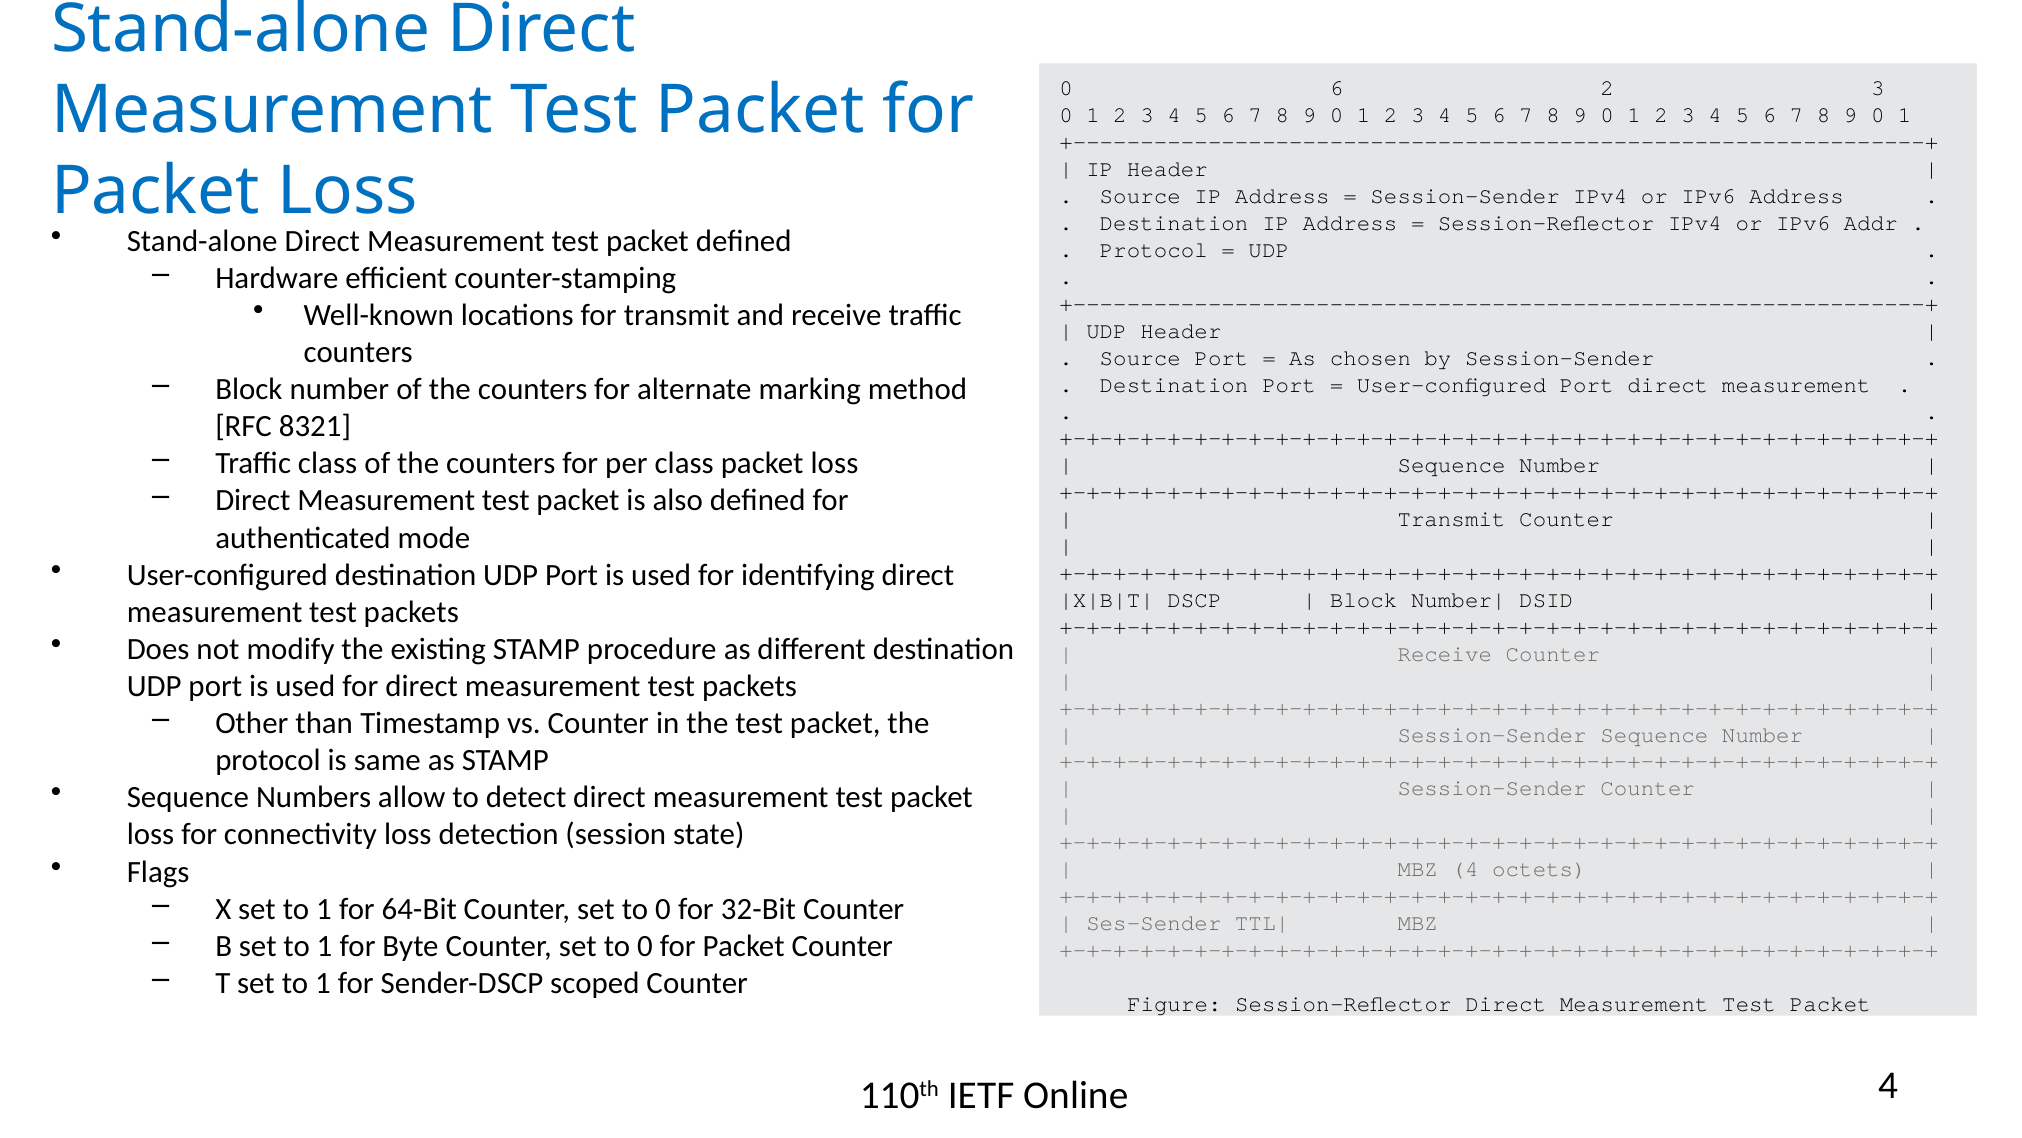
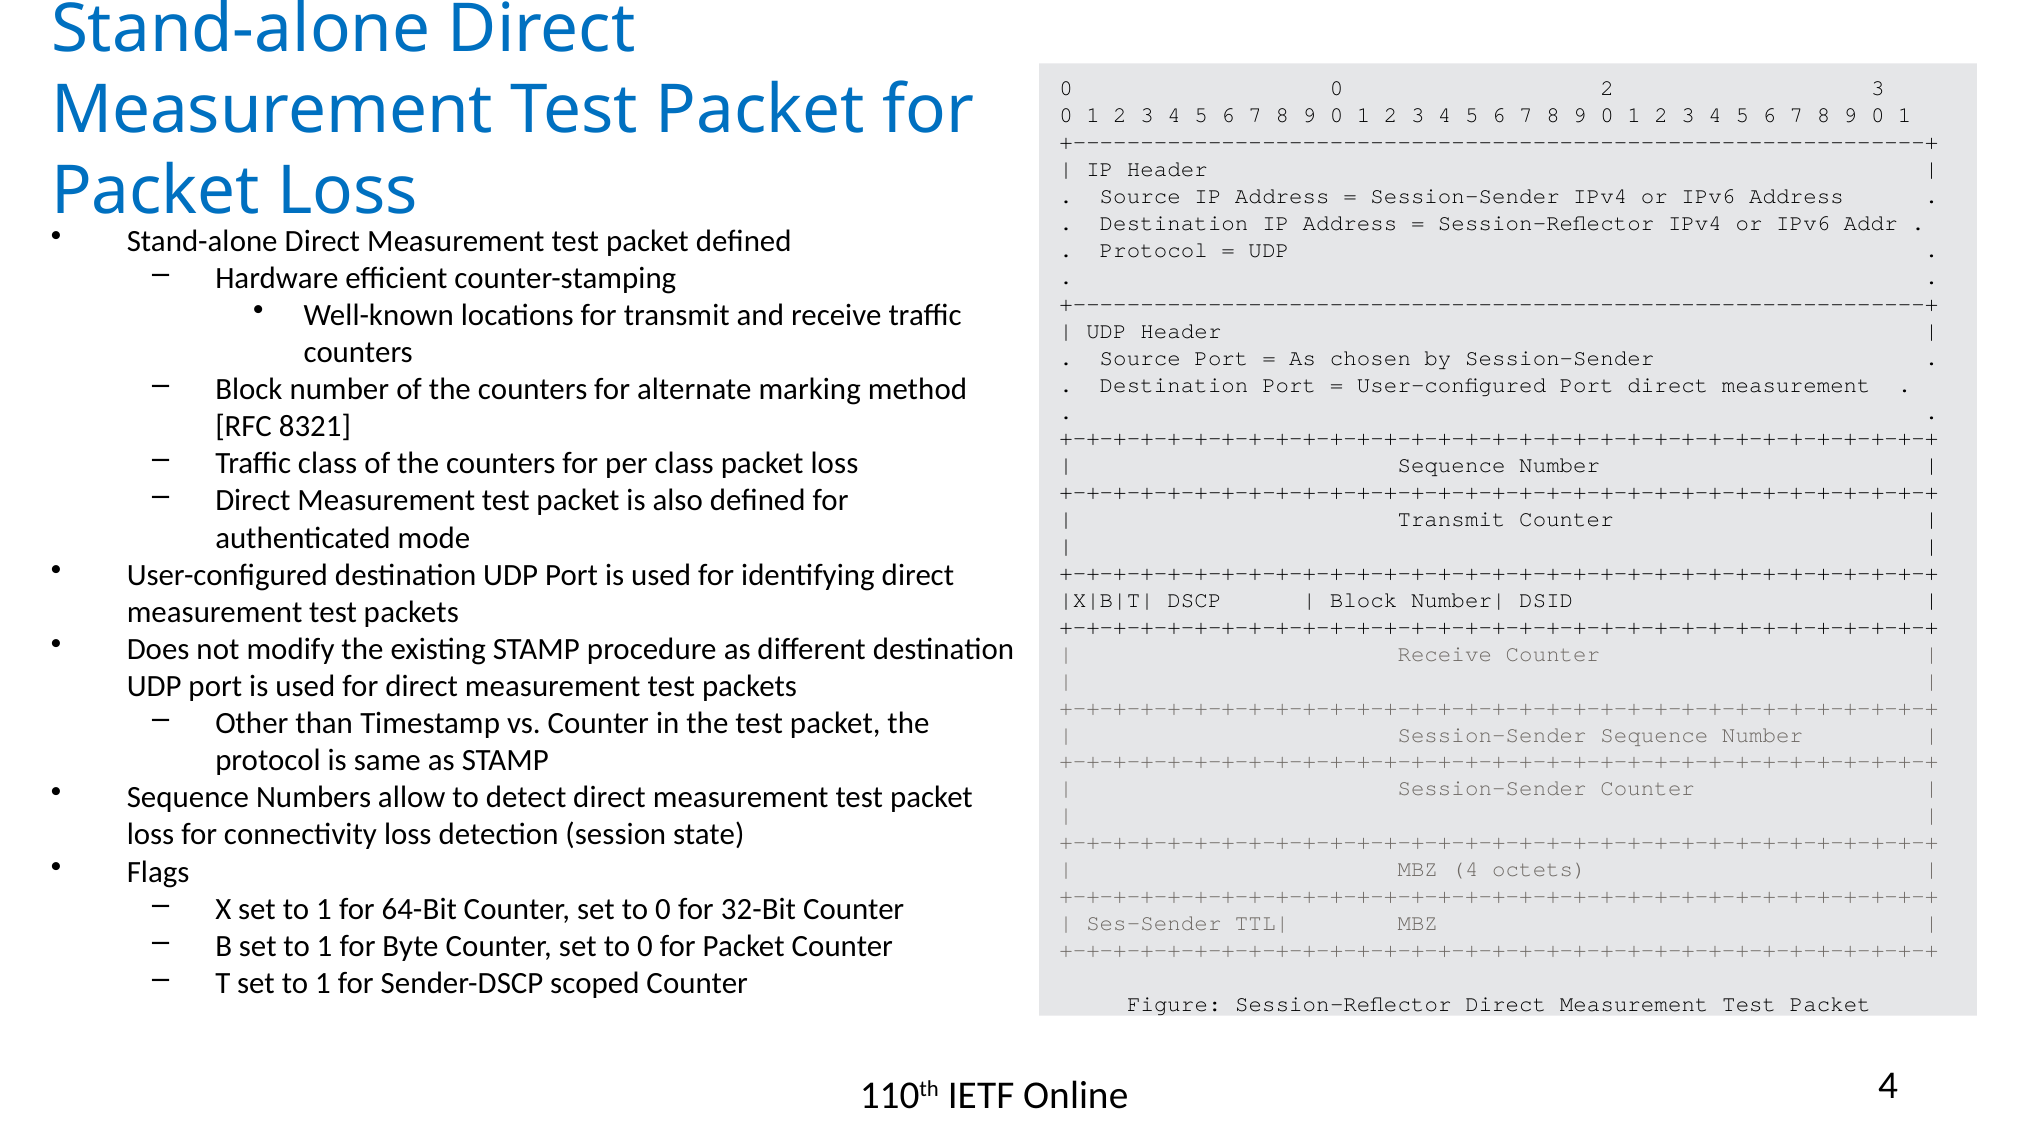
0 6: 6 -> 0
